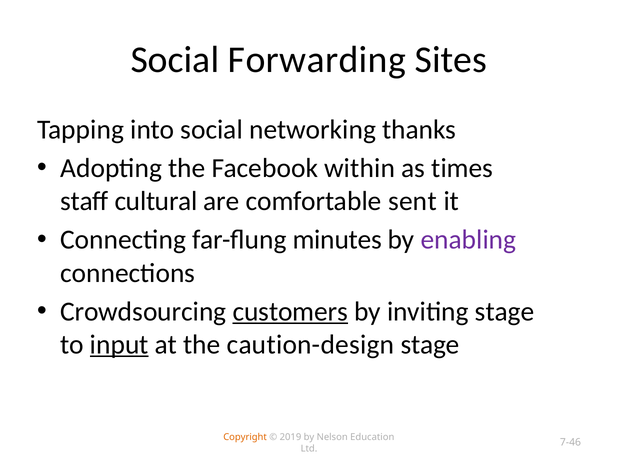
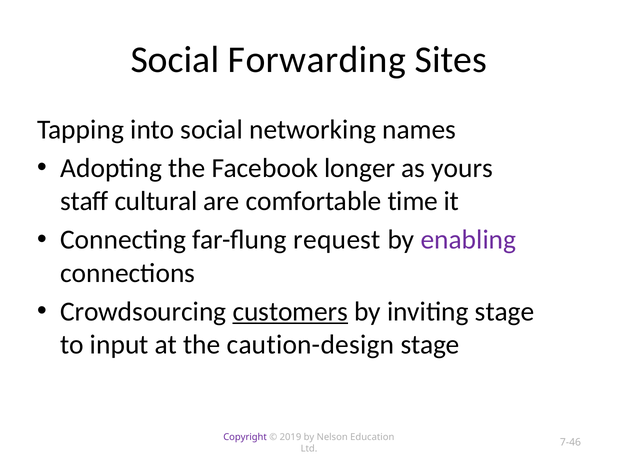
thanks: thanks -> names
within: within -> longer
times: times -> yours
sent: sent -> time
minutes: minutes -> request
input underline: present -> none
Copyright colour: orange -> purple
